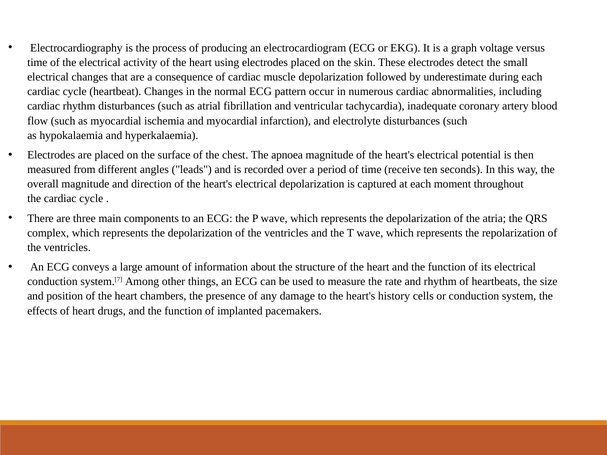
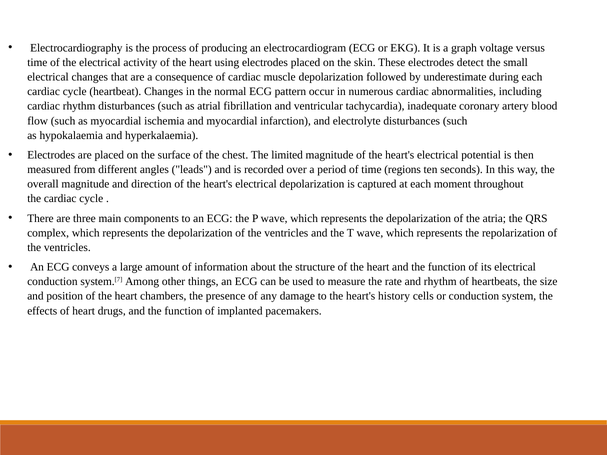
apnoea: apnoea -> limited
receive: receive -> regions
